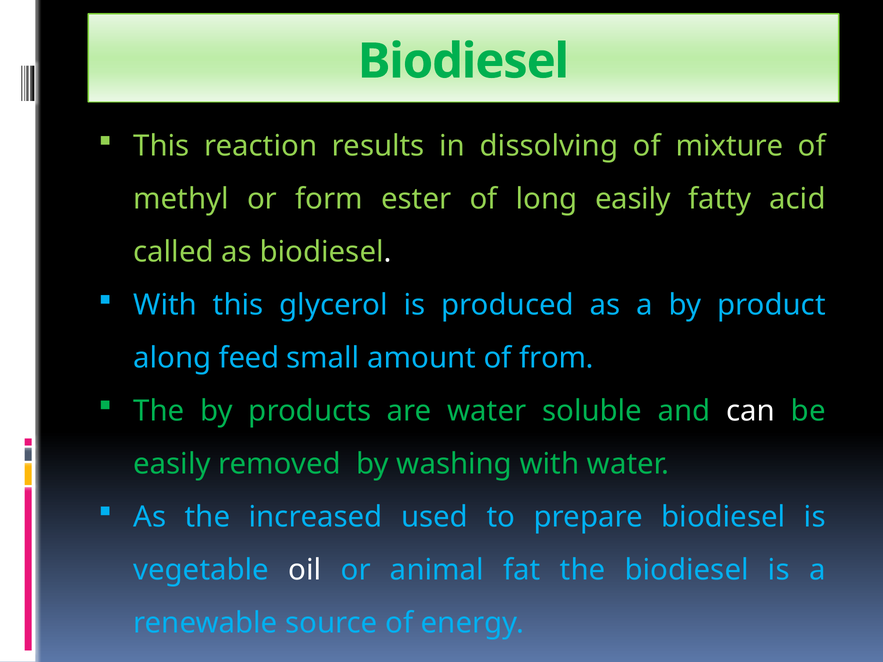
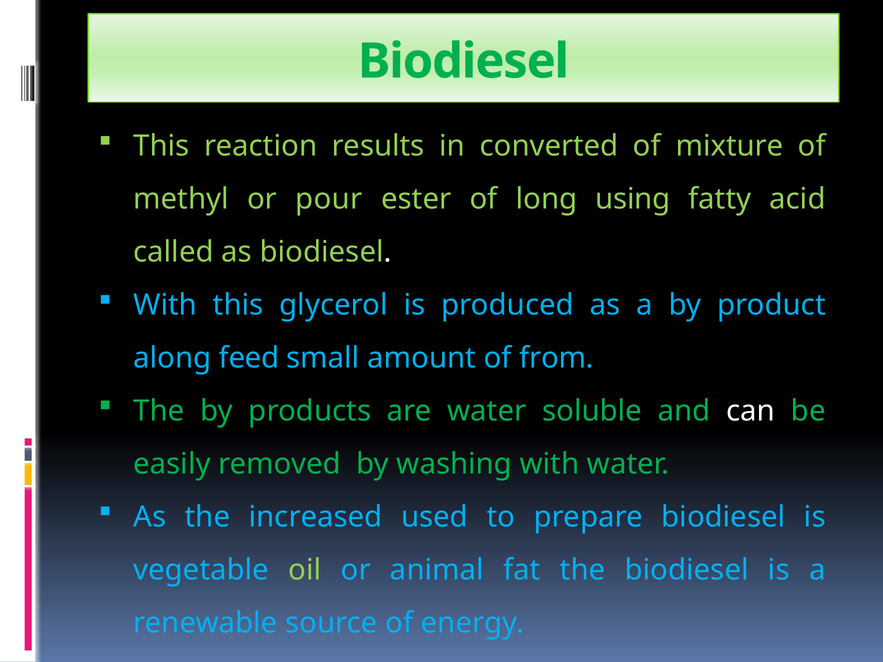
dissolving: dissolving -> converted
form: form -> pour
long easily: easily -> using
oil colour: white -> light green
